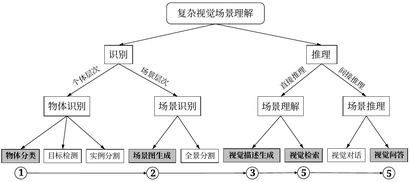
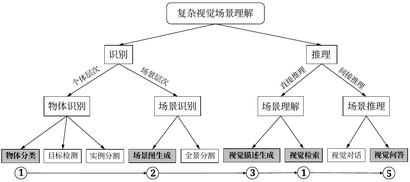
3 5: 5 -> 1
